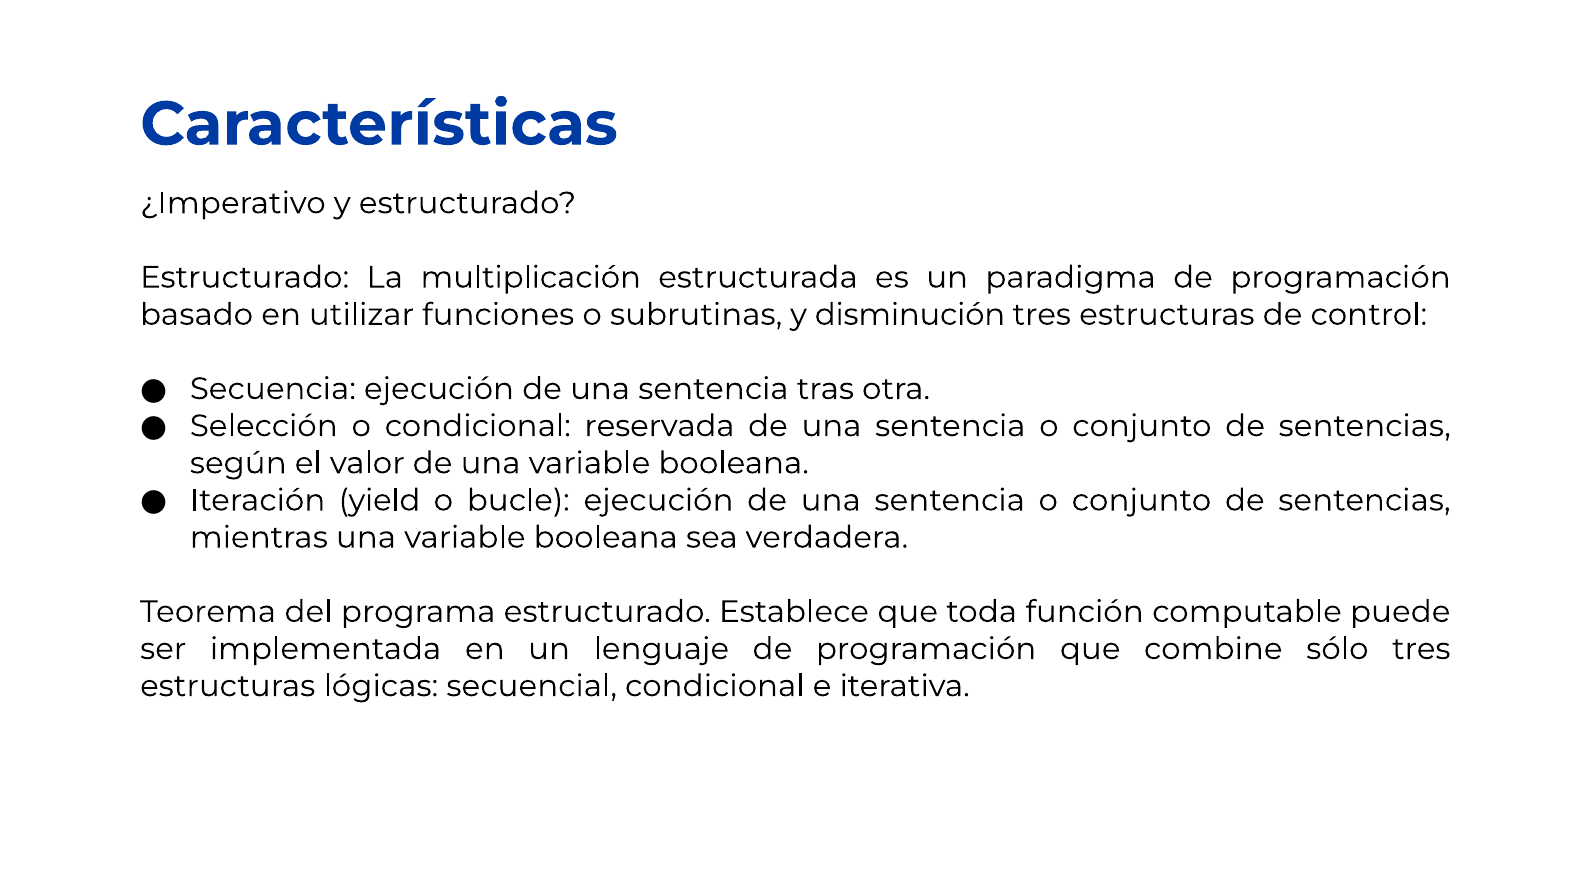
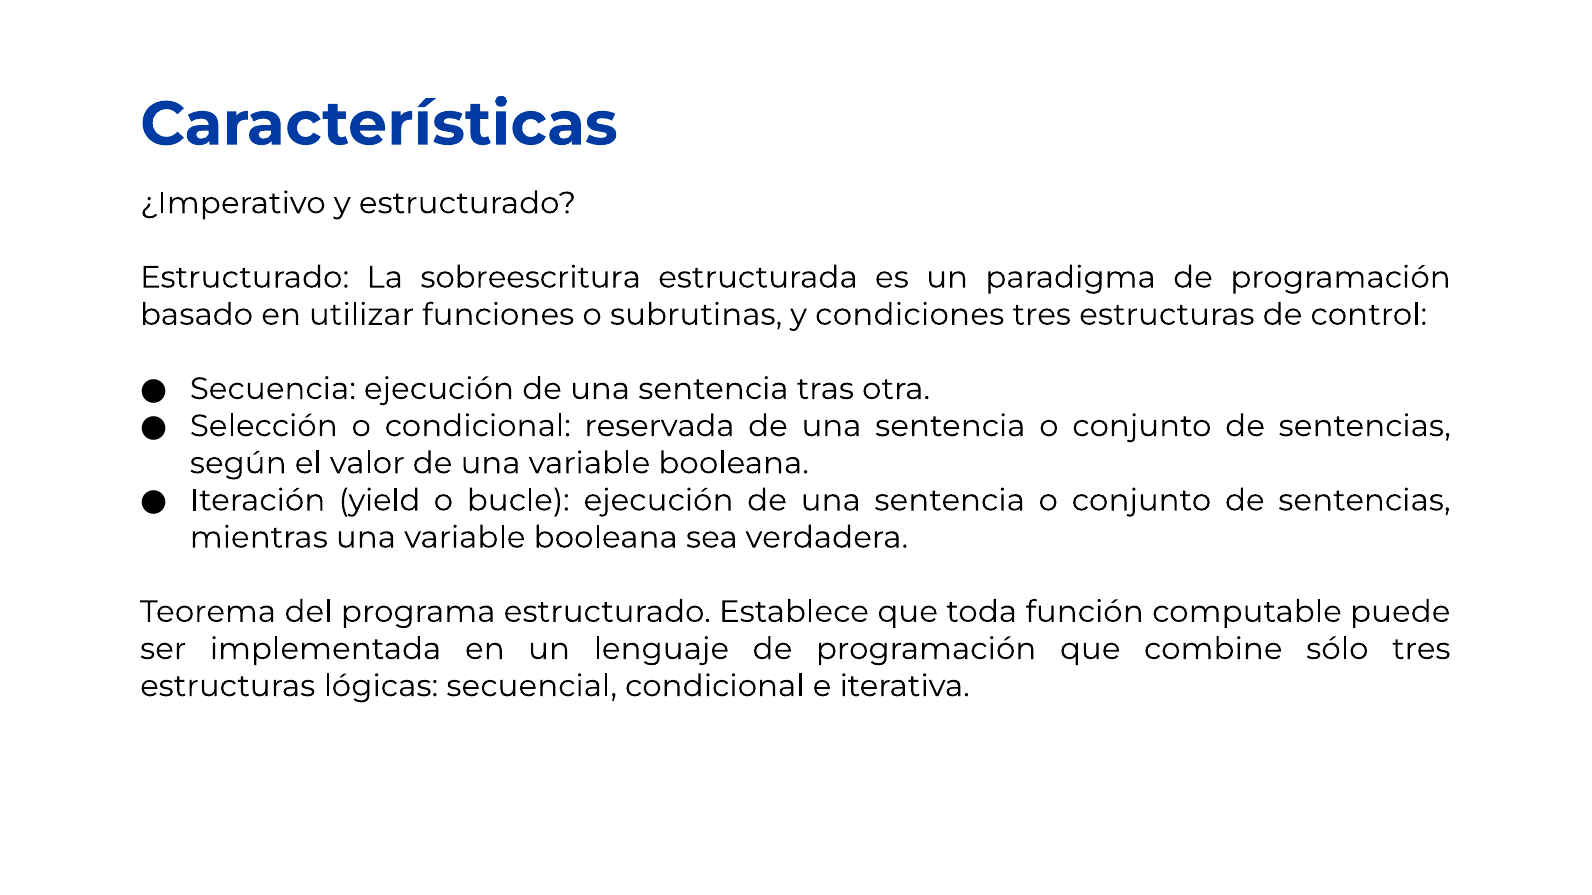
multiplicación: multiplicación -> sobreescritura
disminución: disminución -> condiciones
